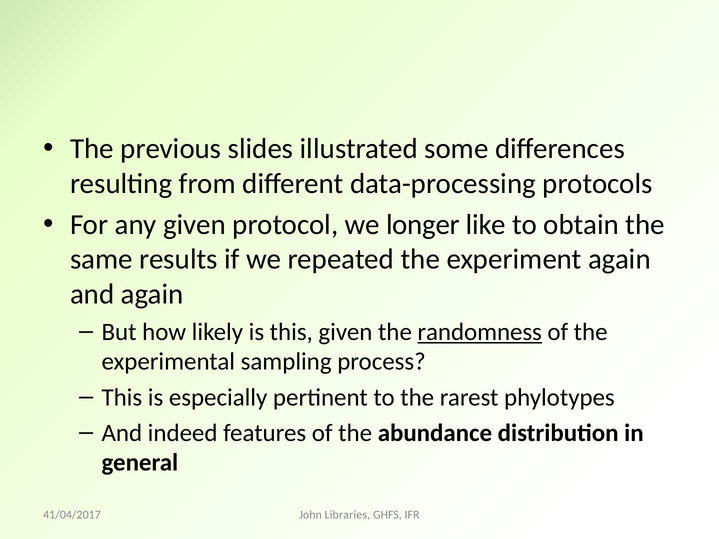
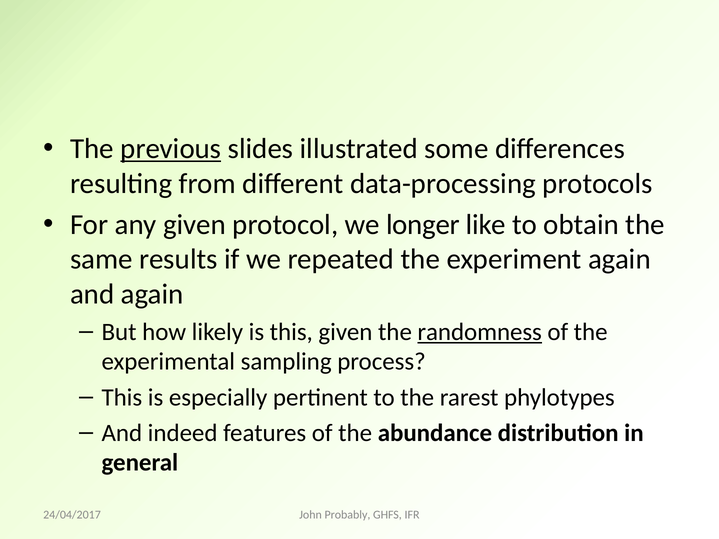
previous underline: none -> present
Libraries: Libraries -> Probably
41/04/2017: 41/04/2017 -> 24/04/2017
